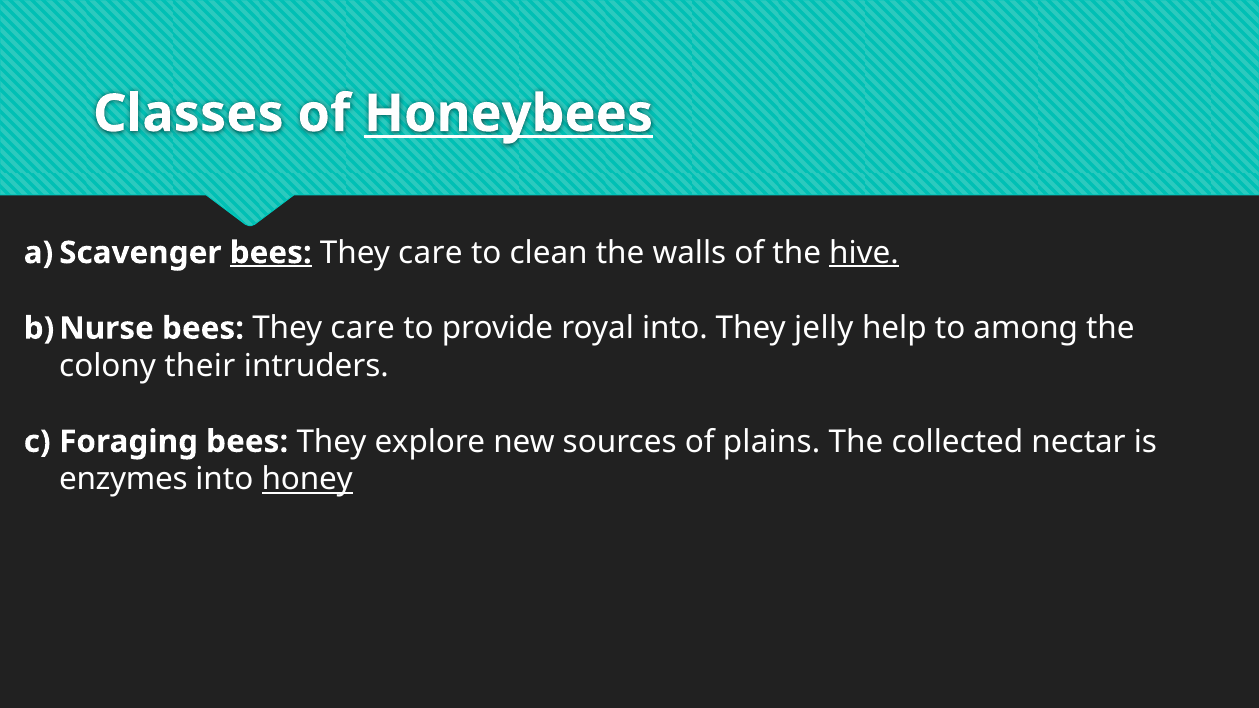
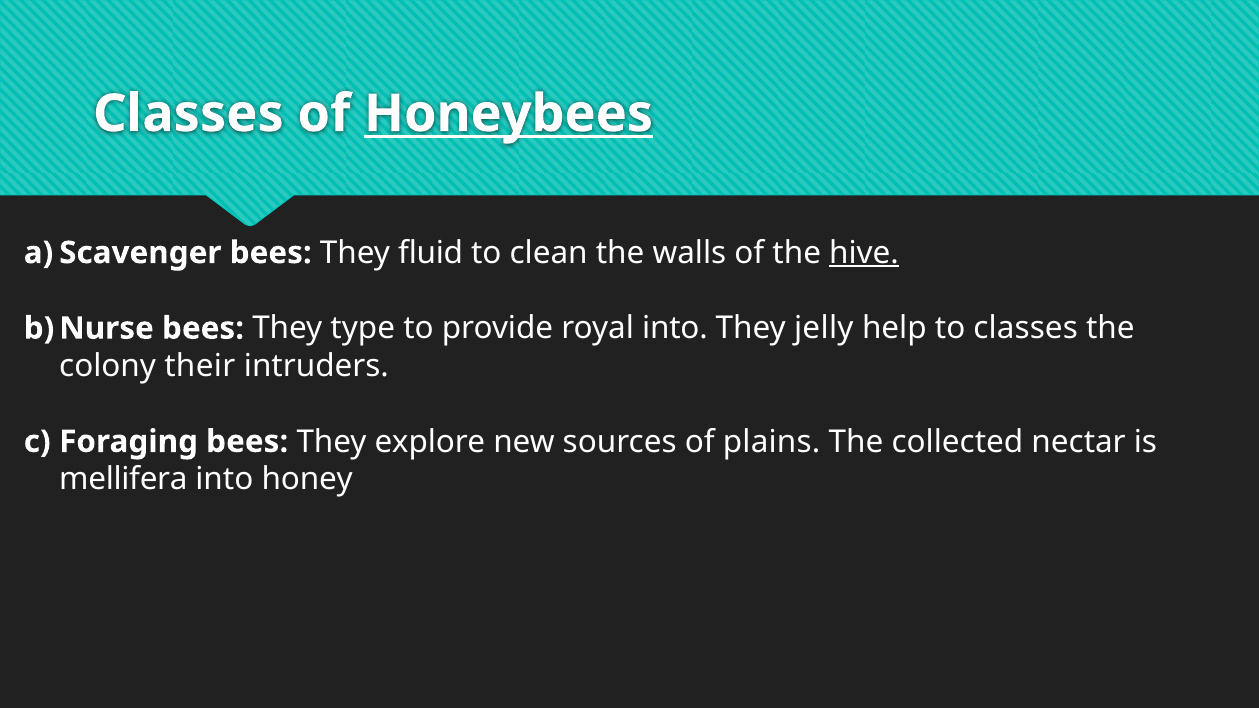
bees at (271, 253) underline: present -> none
care at (430, 253): care -> fluid
care at (363, 328): care -> type
to among: among -> classes
enzymes: enzymes -> mellifera
honey underline: present -> none
